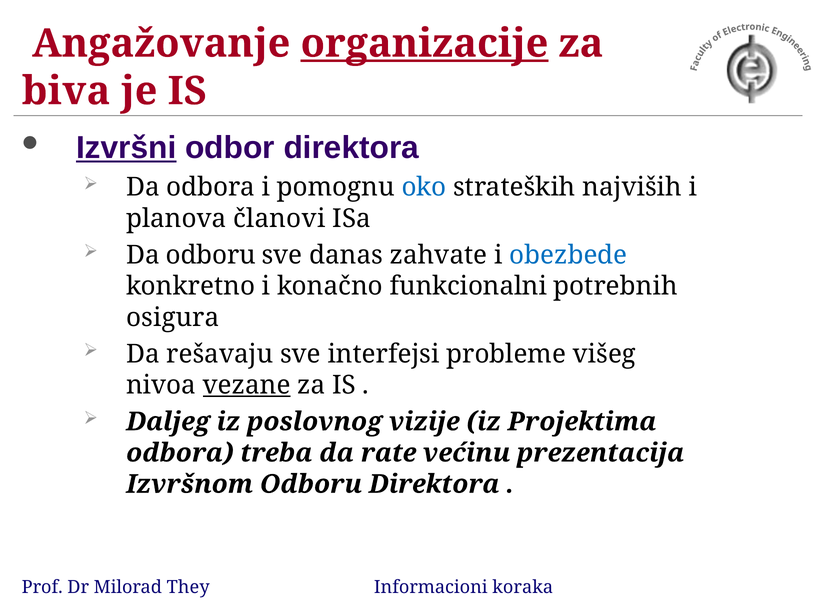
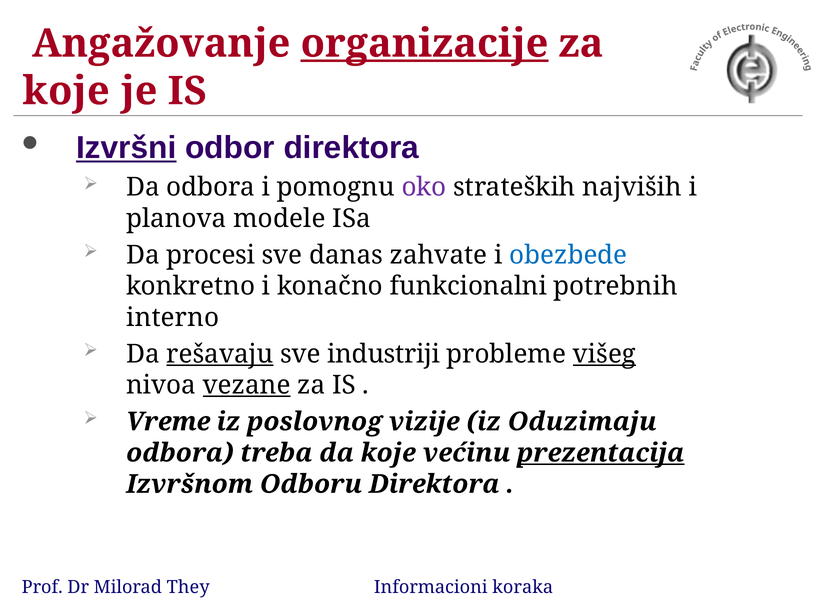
biva at (66, 91): biva -> koje
oko colour: blue -> purple
članovi: članovi -> modele
Da odboru: odboru -> procesi
osigura: osigura -> interno
rešavaju underline: none -> present
interfejsi: interfejsi -> industriji
višeg underline: none -> present
Daljeg: Daljeg -> Vreme
Projektima: Projektima -> Oduzimaju
da rate: rate -> koje
prezentacija underline: none -> present
